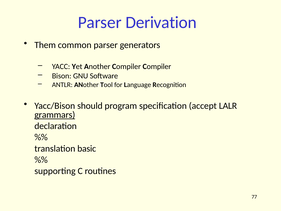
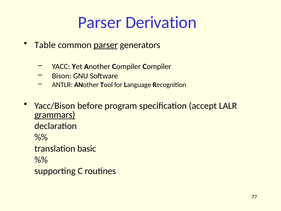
Them: Them -> Table
parser at (106, 45) underline: none -> present
should: should -> before
